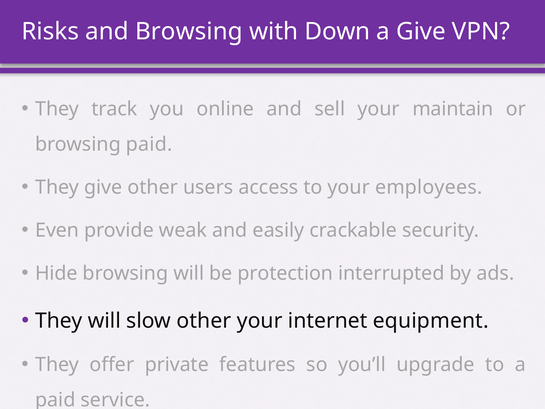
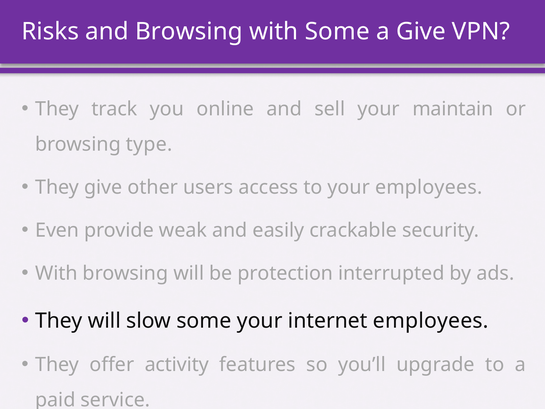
with Down: Down -> Some
browsing paid: paid -> type
Hide at (56, 273): Hide -> With
slow other: other -> some
internet equipment: equipment -> employees
private: private -> activity
